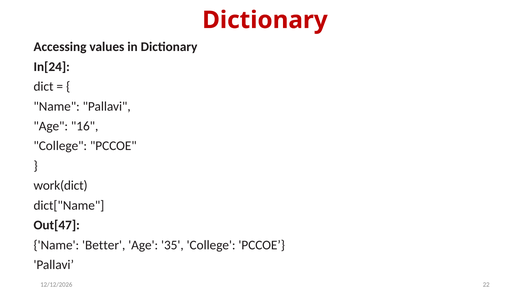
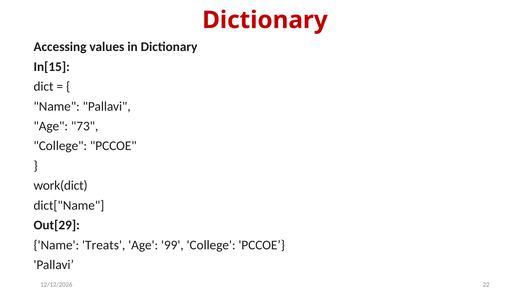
In[24: In[24 -> In[15
16: 16 -> 73
Out[47: Out[47 -> Out[29
Better: Better -> Treats
35: 35 -> 99
